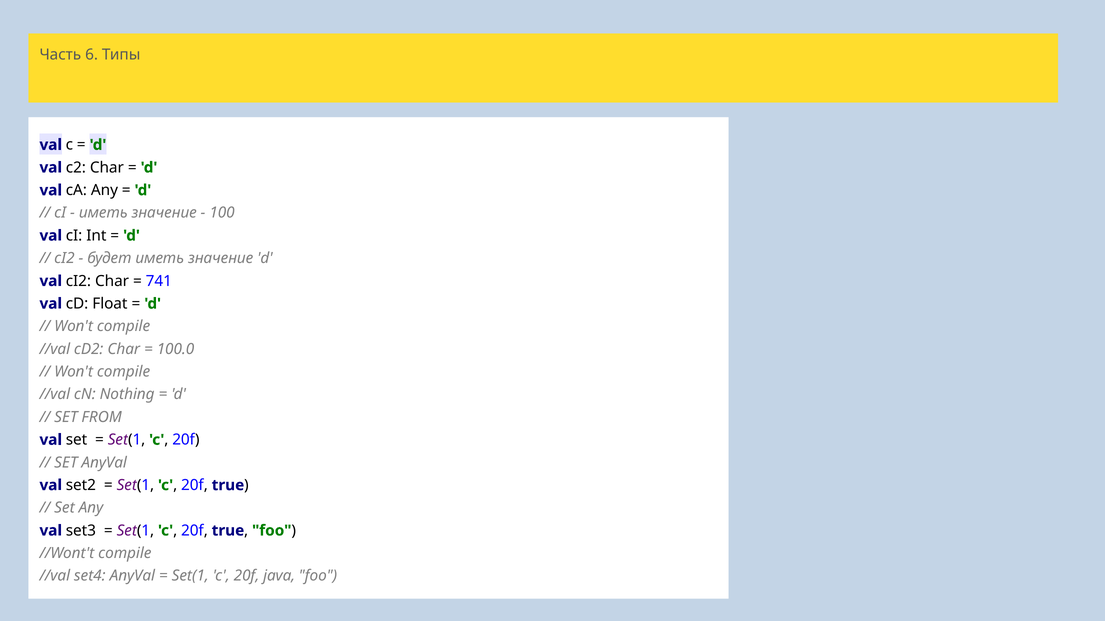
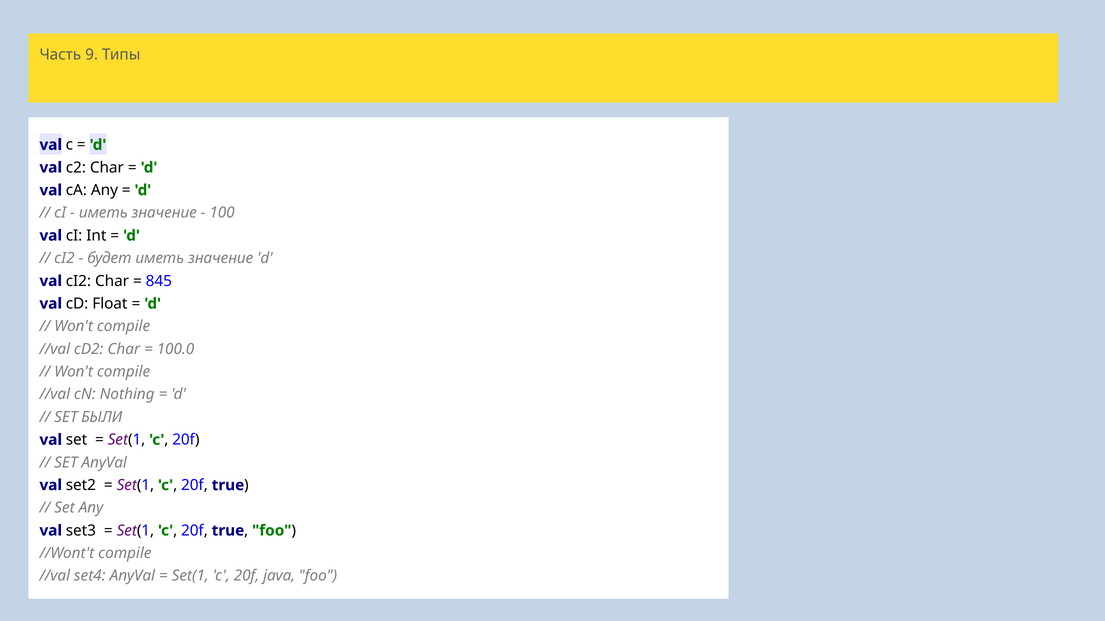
6: 6 -> 9
741: 741 -> 845
FROM: FROM -> БЫЛИ
